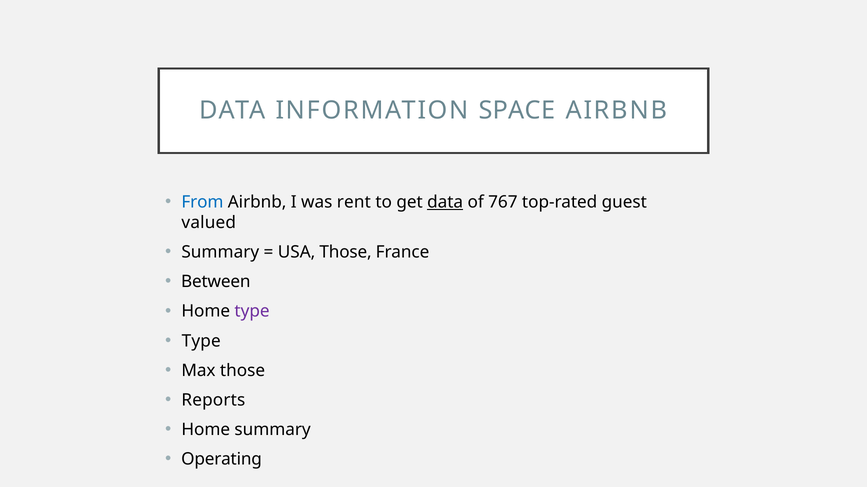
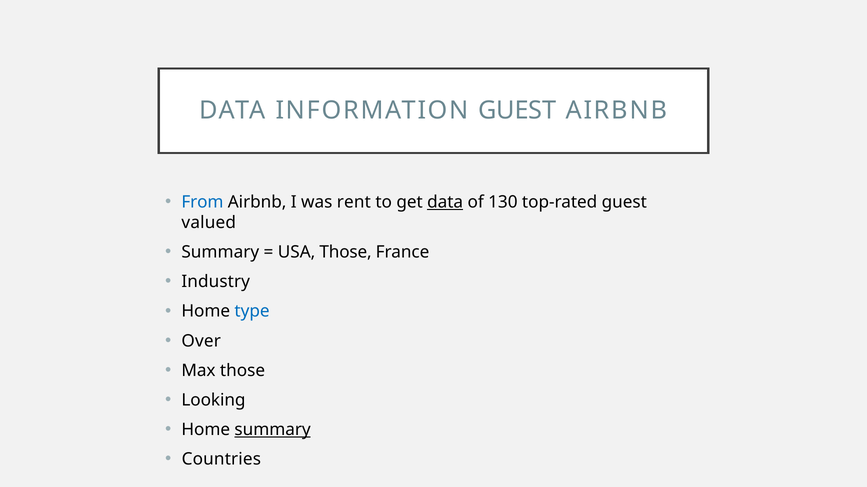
INFORMATION SPACE: SPACE -> GUEST
767: 767 -> 130
Between: Between -> Industry
type at (252, 312) colour: purple -> blue
Type at (201, 341): Type -> Over
Reports: Reports -> Looking
summary at (273, 430) underline: none -> present
Operating: Operating -> Countries
